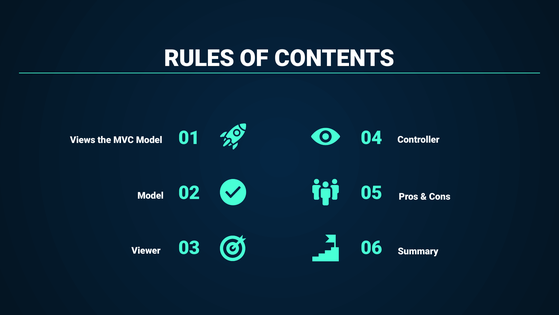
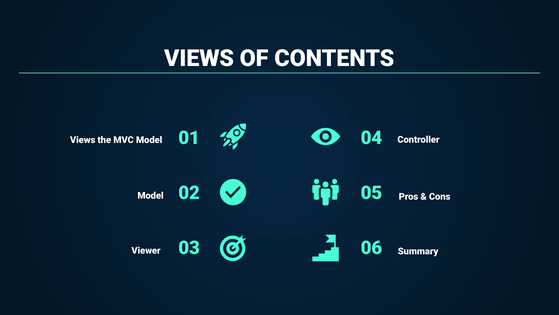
RULES at (199, 59): RULES -> VIEWS
